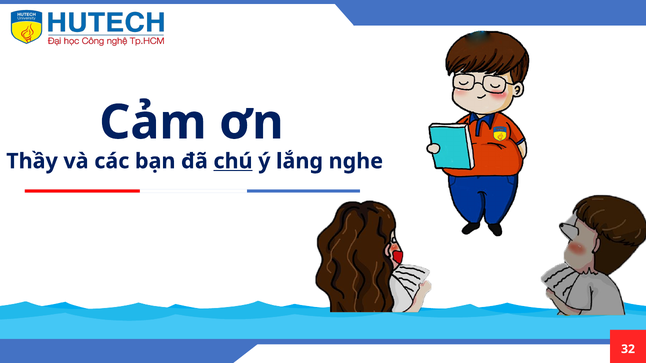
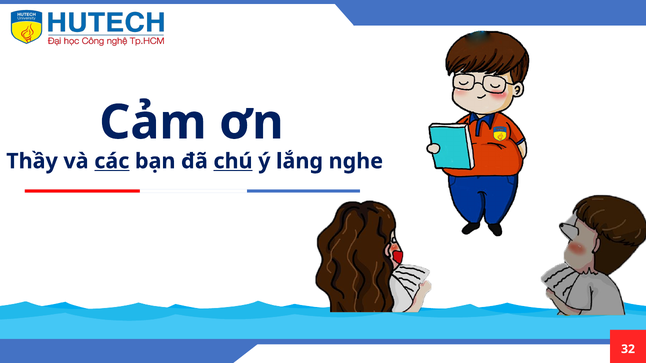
các underline: none -> present
